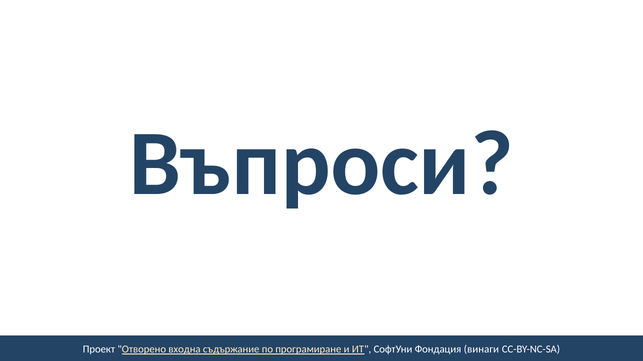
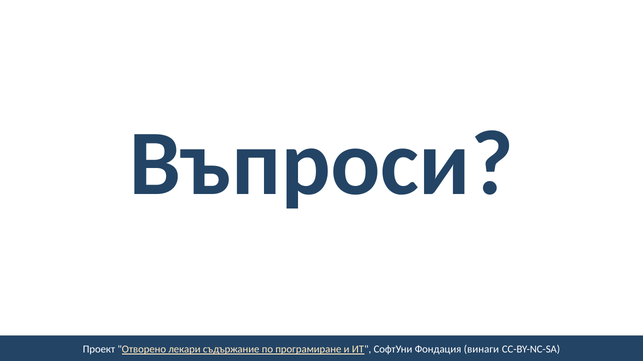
входна: входна -> лекари
